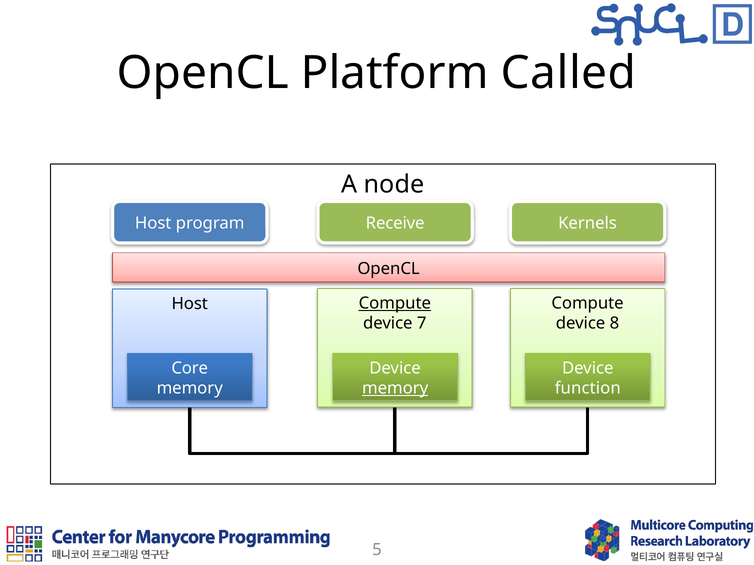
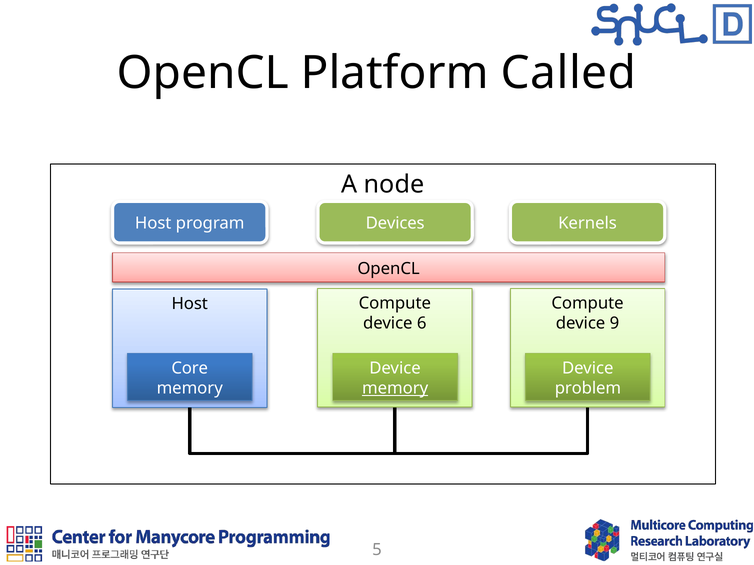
Receive: Receive -> Devices
Compute at (395, 304) underline: present -> none
7: 7 -> 6
8: 8 -> 9
function: function -> problem
